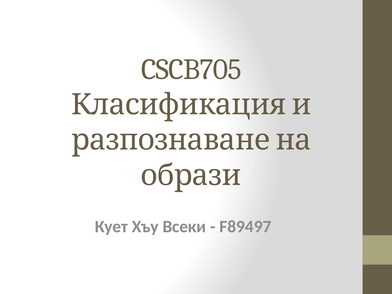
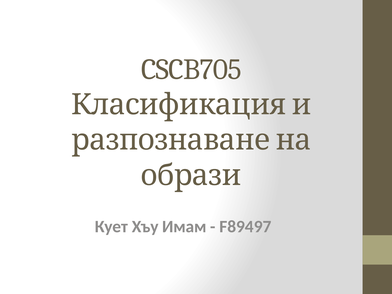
Всеки: Всеки -> Имам
